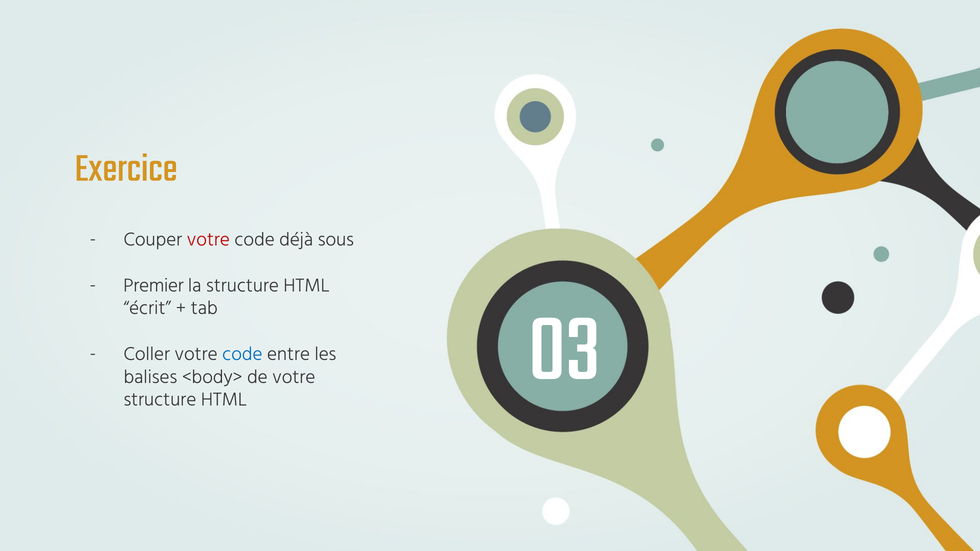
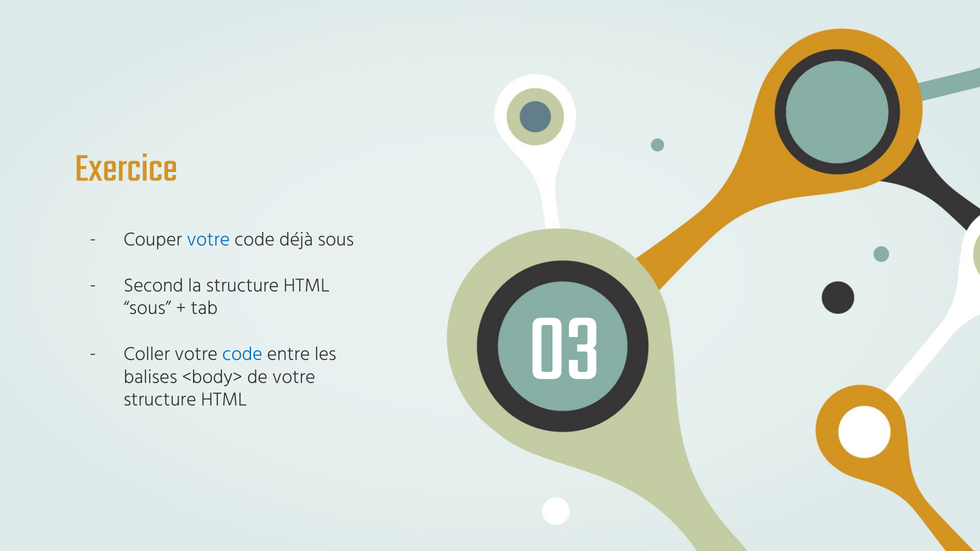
votre at (208, 240) colour: red -> blue
Premier: Premier -> Second
écrit at (147, 308): écrit -> sous
